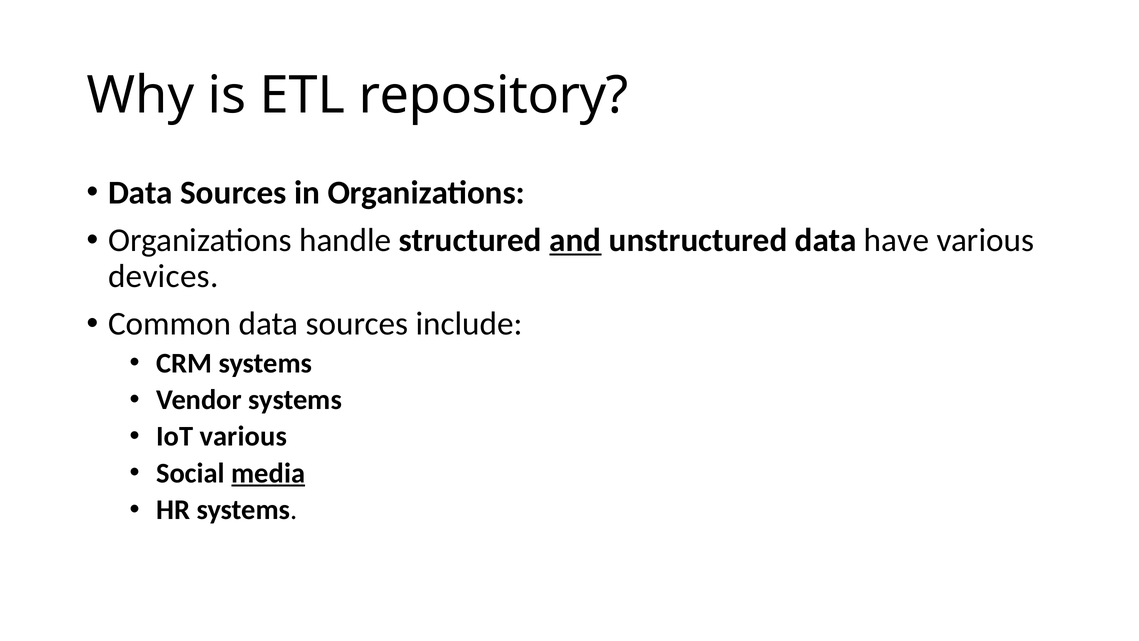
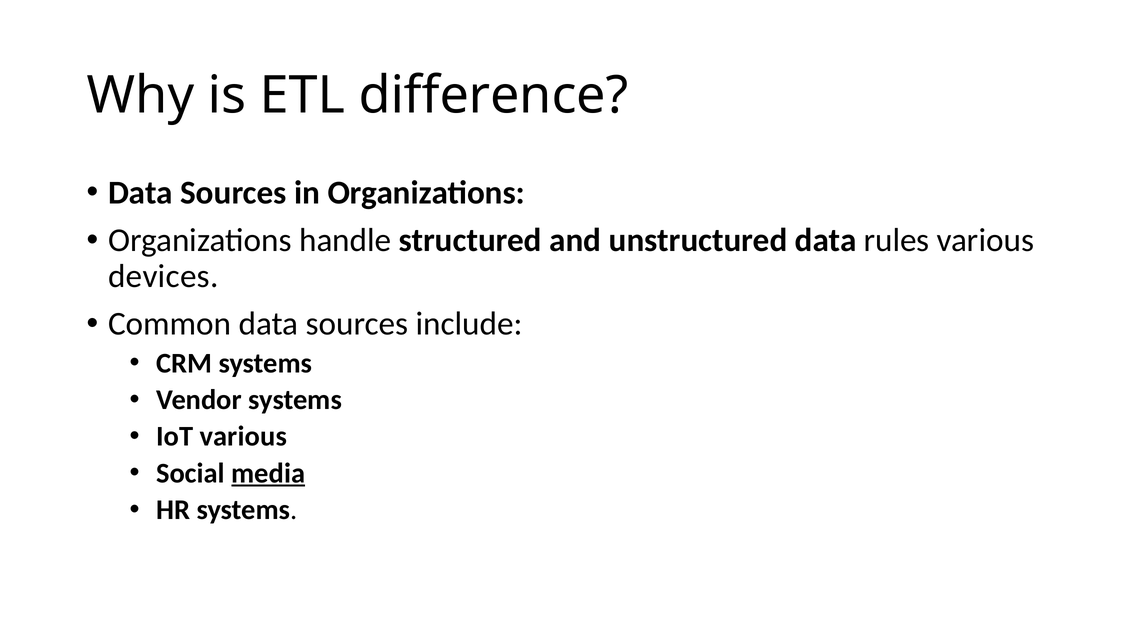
repository: repository -> difference
and underline: present -> none
have: have -> rules
